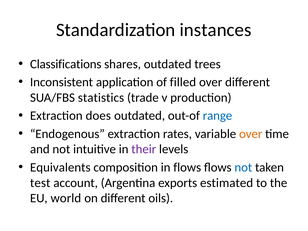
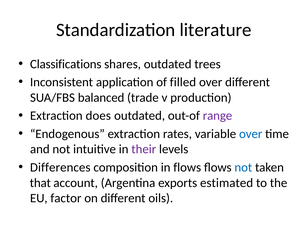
instances: instances -> literature
statistics: statistics -> balanced
range colour: blue -> purple
over at (251, 134) colour: orange -> blue
Equivalents: Equivalents -> Differences
test: test -> that
world: world -> factor
